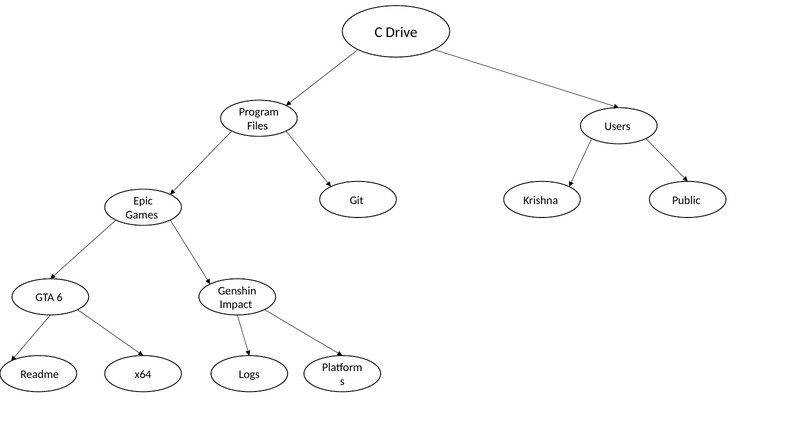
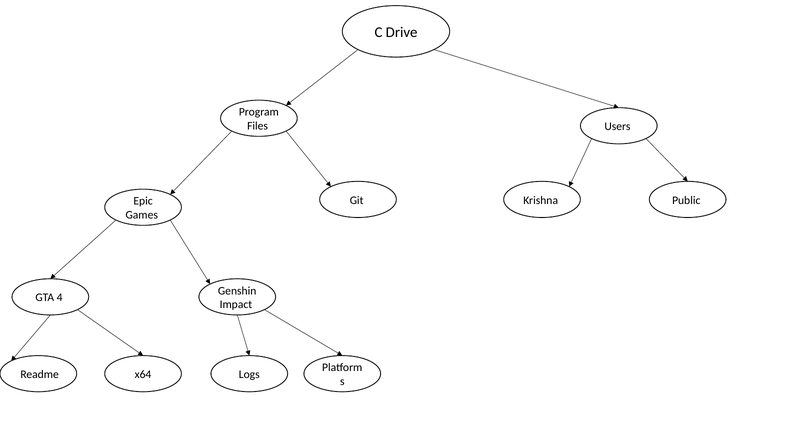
6: 6 -> 4
